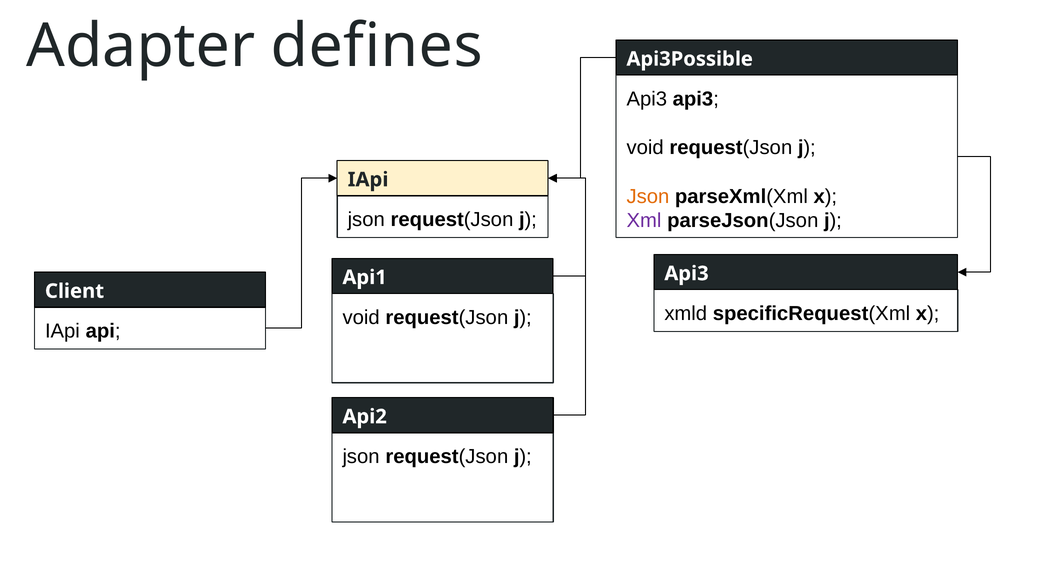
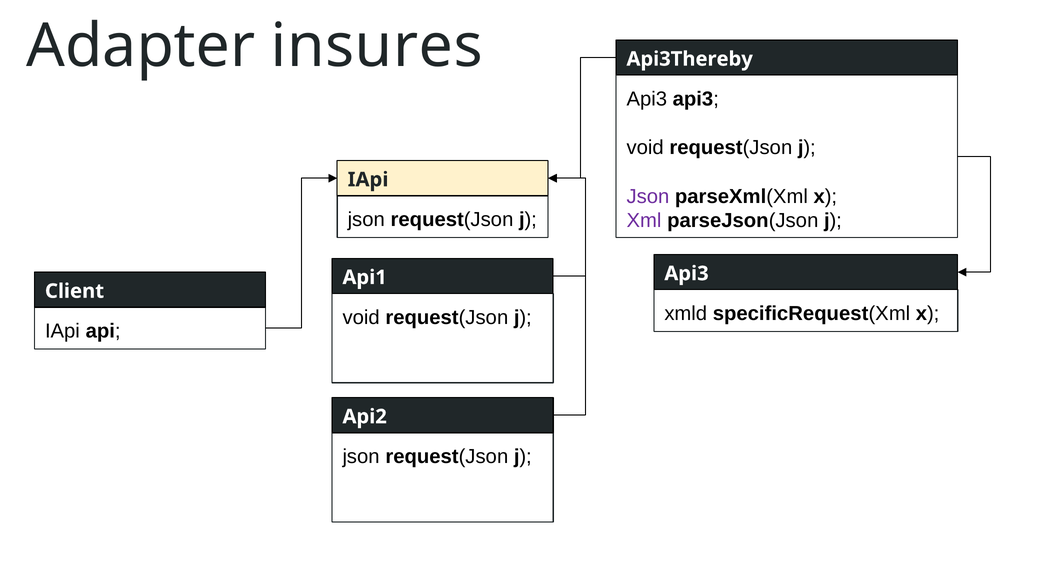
defines: defines -> insures
Api3Possible: Api3Possible -> Api3Thereby
Json at (648, 196) colour: orange -> purple
